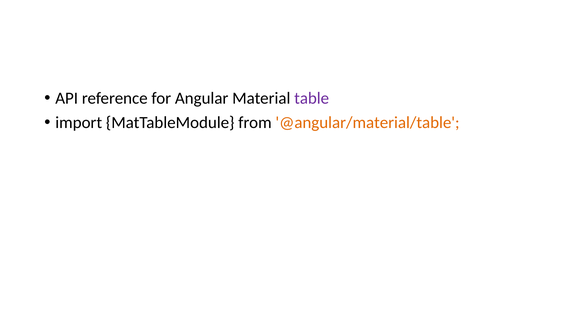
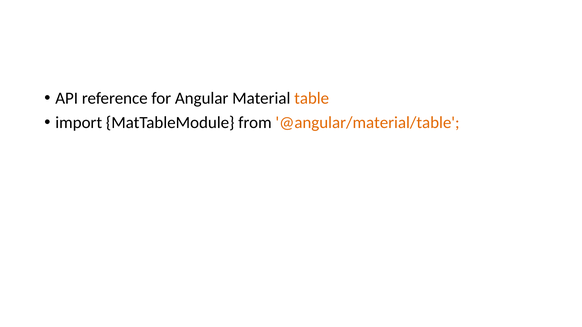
table colour: purple -> orange
